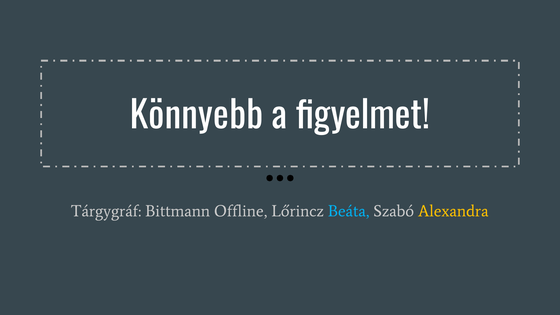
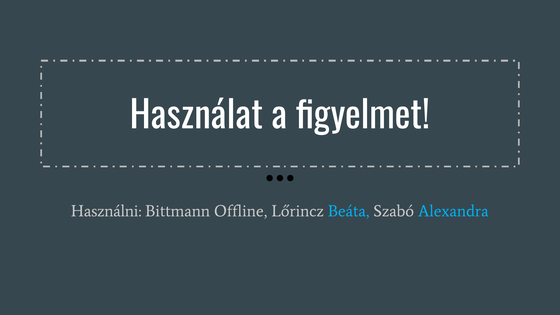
Könnyebb: Könnyebb -> Használat
Tárgygráf: Tárgygráf -> Használni
Alexandra colour: yellow -> light blue
